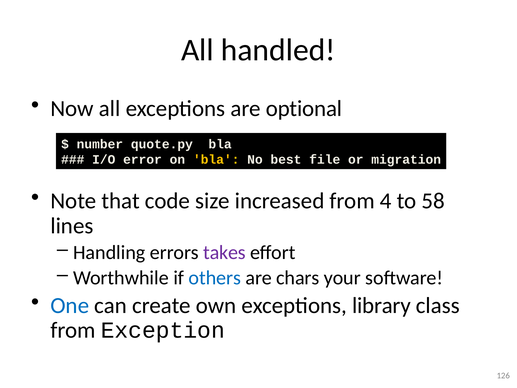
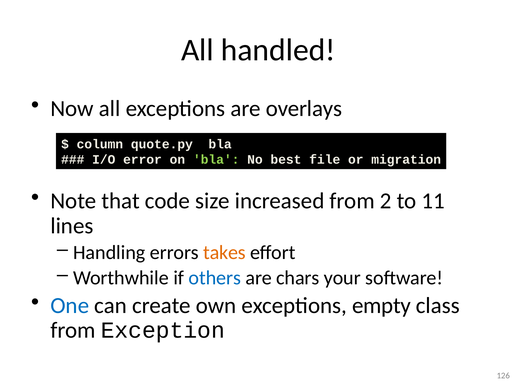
optional: optional -> overlays
number: number -> column
bla at (216, 160) colour: yellow -> light green
4: 4 -> 2
58: 58 -> 11
takes colour: purple -> orange
library: library -> empty
